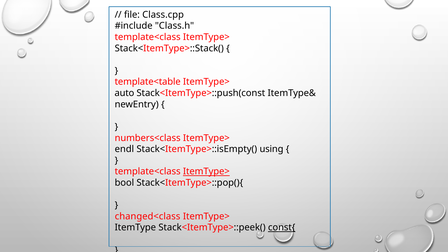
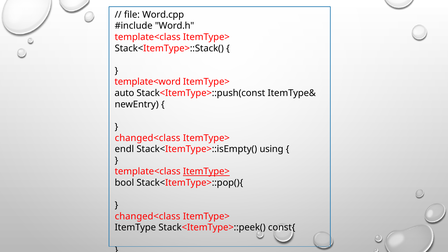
Class.cpp: Class.cpp -> Word.cpp
Class.h: Class.h -> Word.h
template<table: template<table -> template<word
numbers<class at (148, 138): numbers<class -> changed<class
const{ underline: present -> none
